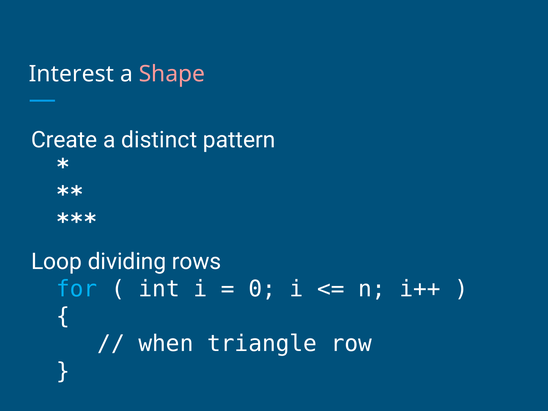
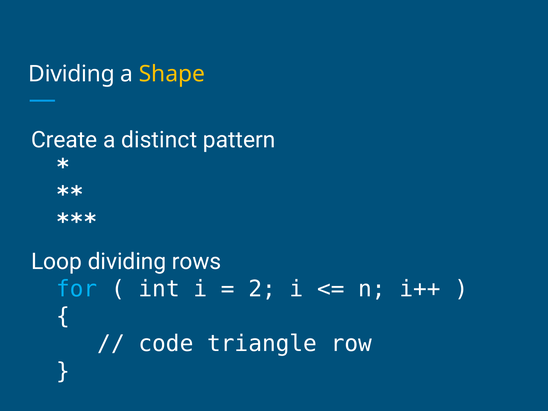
Interest at (71, 74): Interest -> Dividing
Shape colour: pink -> yellow
0: 0 -> 2
when: when -> code
